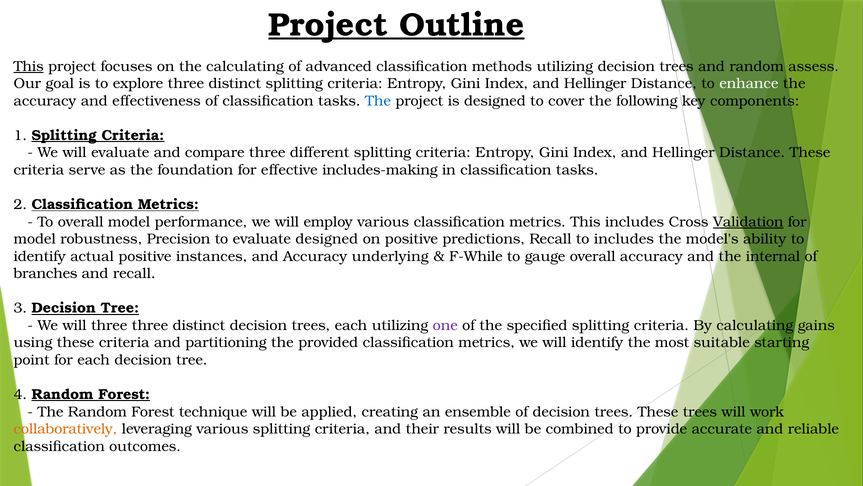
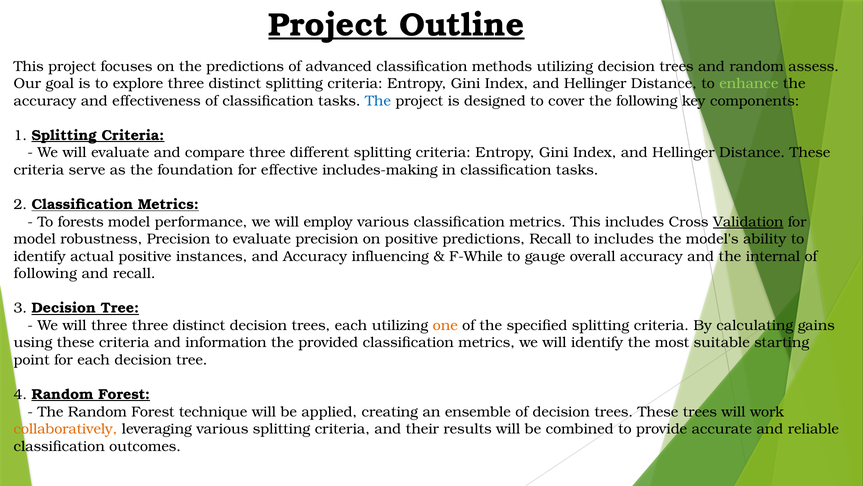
This at (29, 66) underline: present -> none
the calculating: calculating -> predictions
enhance colour: white -> light green
To overall: overall -> forests
evaluate designed: designed -> precision
underlying: underlying -> influencing
branches at (45, 273): branches -> following
one colour: purple -> orange
partitioning: partitioning -> information
